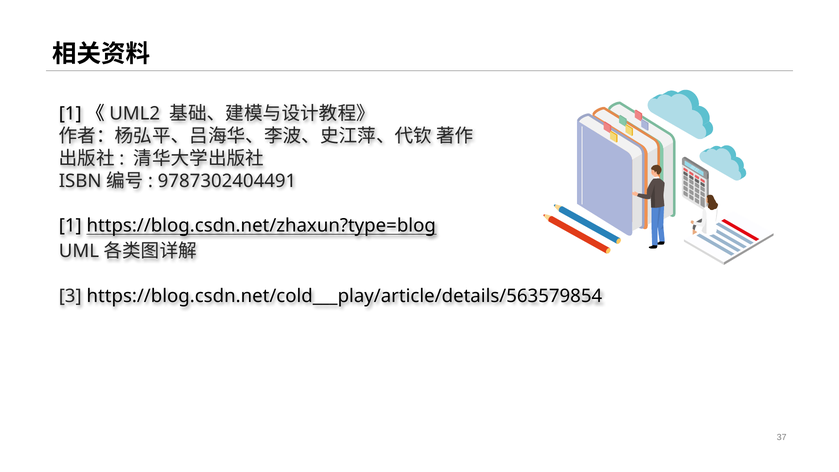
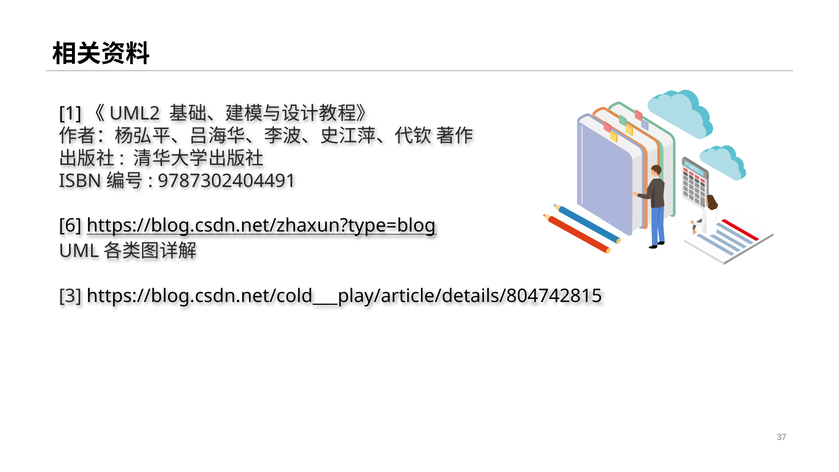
1 at (70, 226): 1 -> 6
https://blog.csdn.net/cold___play/article/details/563579854: https://blog.csdn.net/cold___play/article/details/563579854 -> https://blog.csdn.net/cold___play/article/details/804742815
